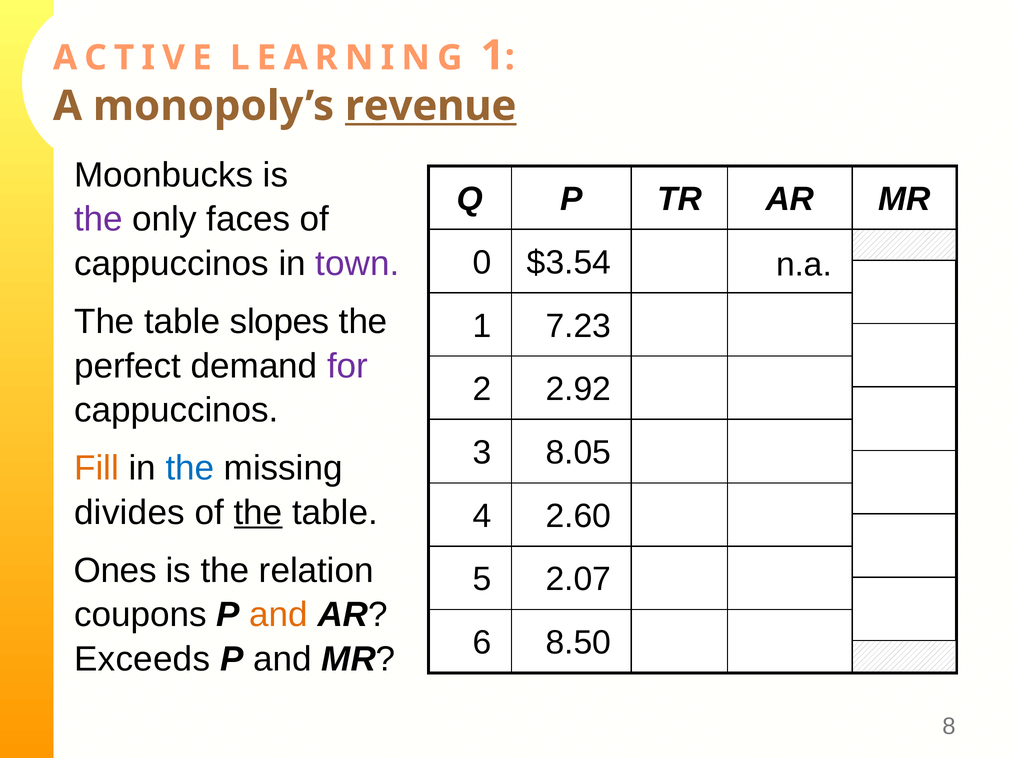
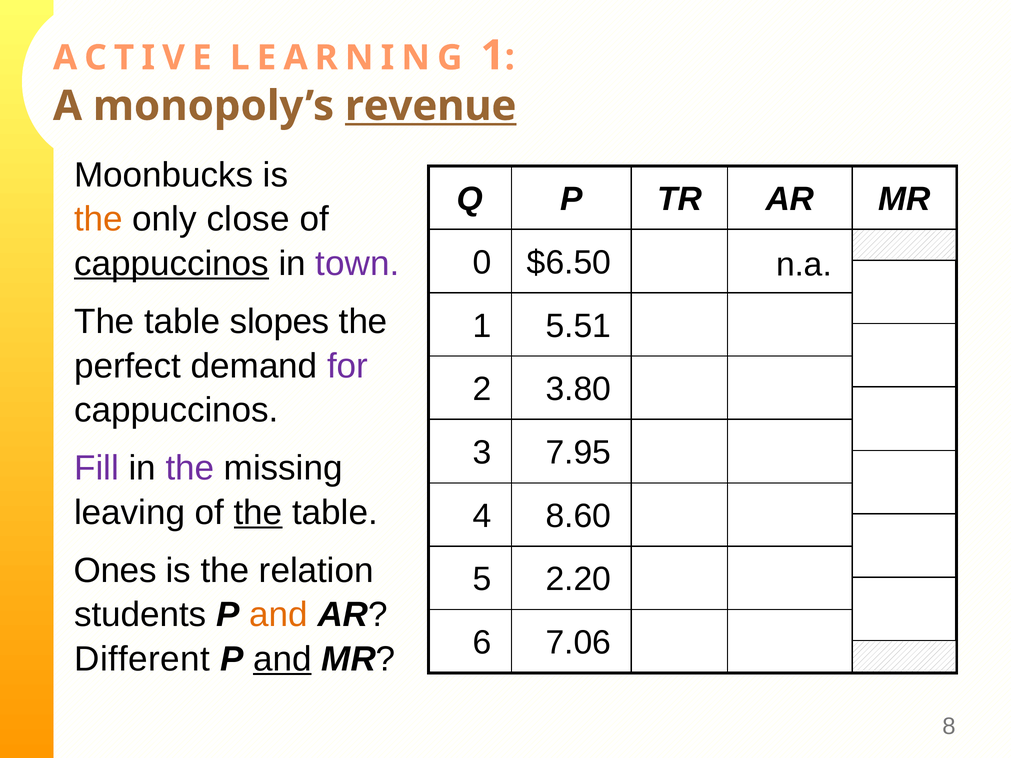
the at (99, 219) colour: purple -> orange
faces: faces -> close
$3.54: $3.54 -> $6.50
cappuccinos at (172, 264) underline: none -> present
7.23: 7.23 -> 5.51
2.92: 2.92 -> 3.80
8.05: 8.05 -> 7.95
Fill colour: orange -> purple
the at (190, 468) colour: blue -> purple
divides: divides -> leaving
2.60: 2.60 -> 8.60
2.07: 2.07 -> 2.20
coupons: coupons -> students
8.50: 8.50 -> 7.06
Exceeds: Exceeds -> Different
and at (282, 659) underline: none -> present
